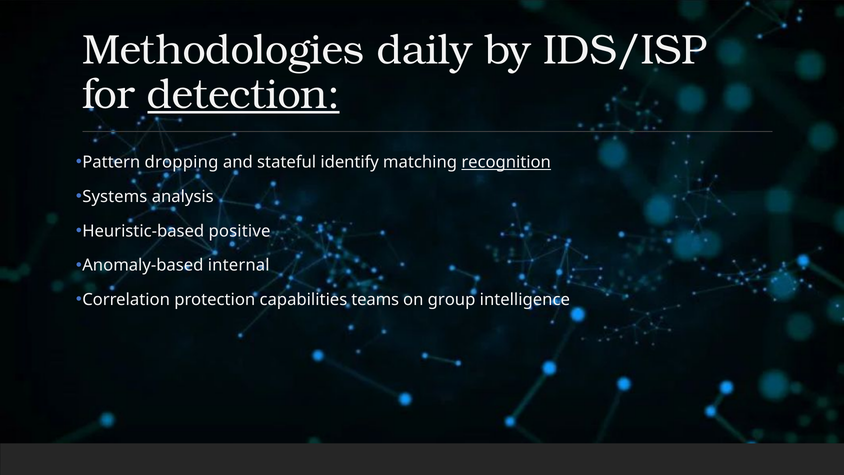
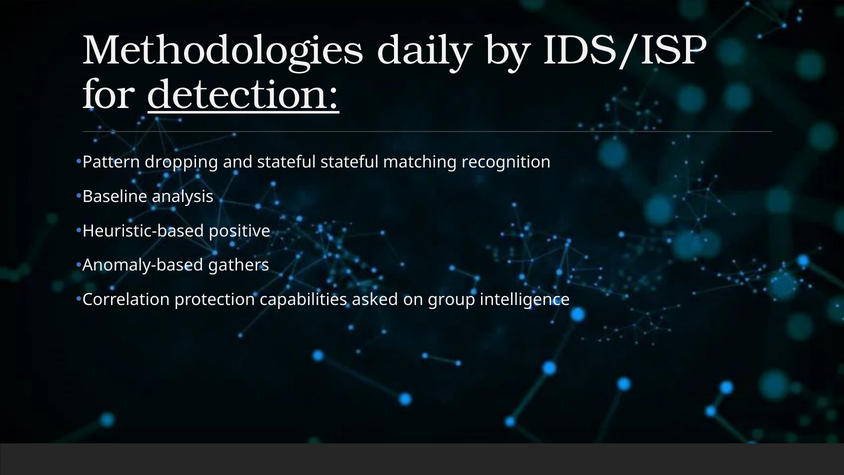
stateful identify: identify -> stateful
recognition underline: present -> none
Systems: Systems -> Baseline
internal: internal -> gathers
teams: teams -> asked
